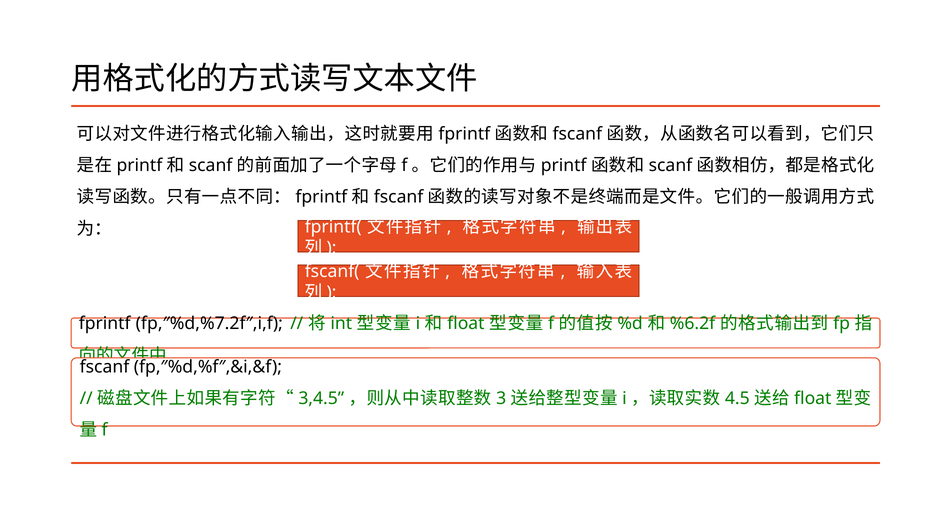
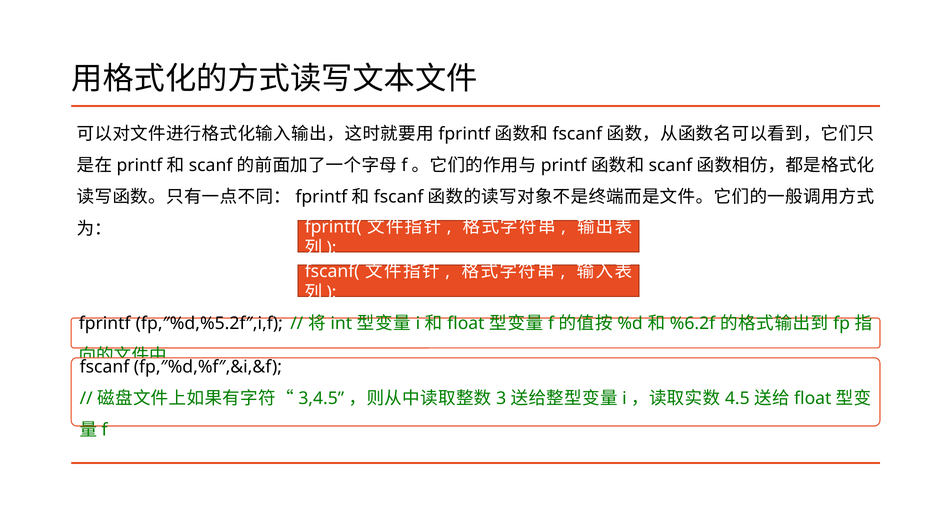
fp,″%d,%7.2f″,i,f: fp,″%d,%7.2f″,i,f -> fp,″%d,%5.2f″,i,f
